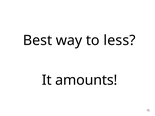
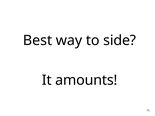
less: less -> side
